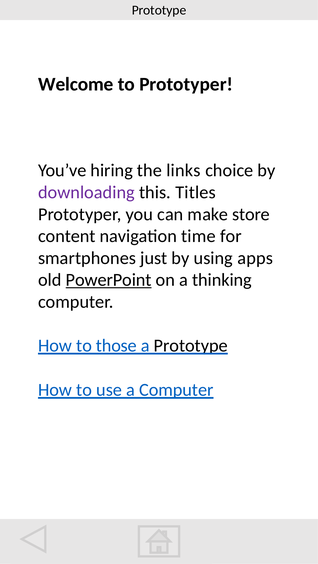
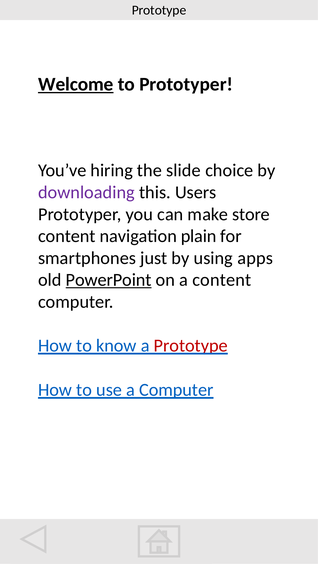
Welcome underline: none -> present
links: links -> slide
Titles: Titles -> Users
time: time -> plain
a thinking: thinking -> content
those: those -> know
Prototype at (191, 346) colour: black -> red
